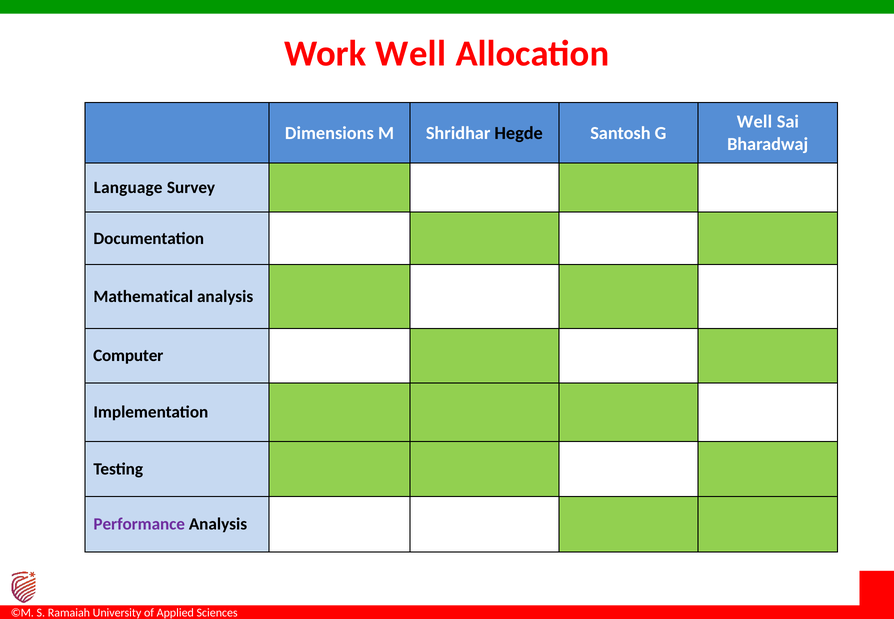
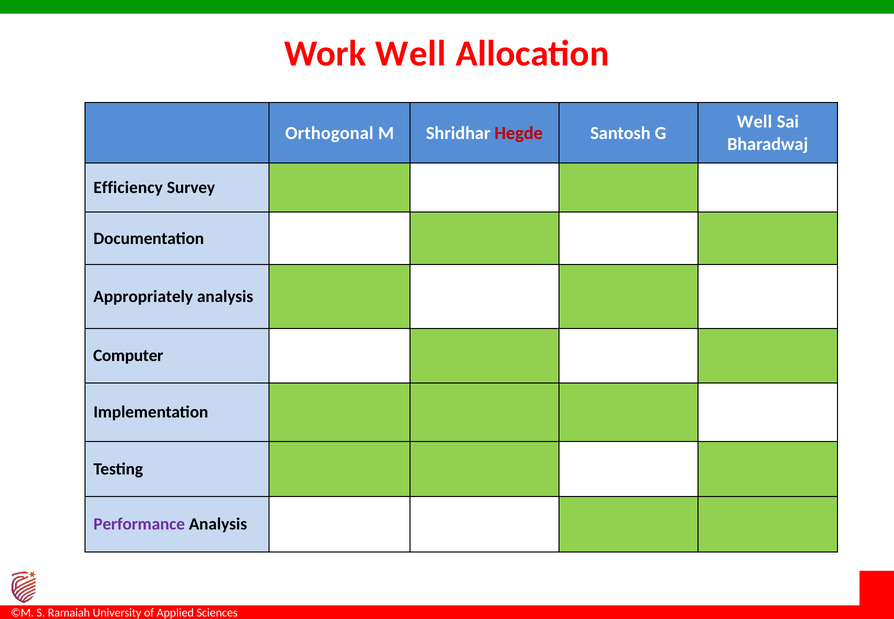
Dimensions: Dimensions -> Orthogonal
Hegde colour: black -> red
Language: Language -> Efficiency
Mathematical: Mathematical -> Appropriately
